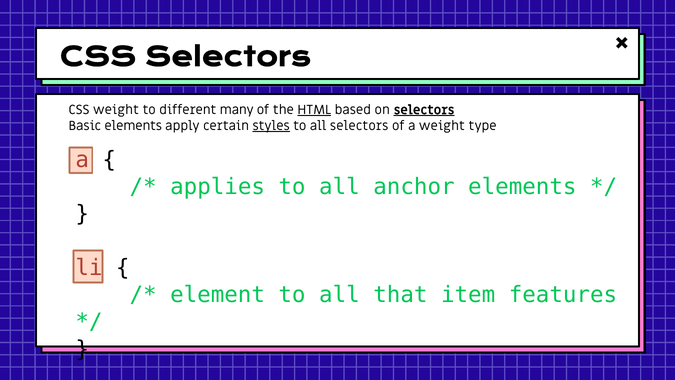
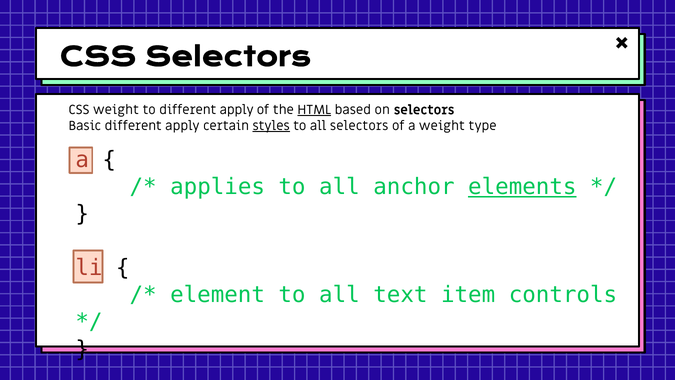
to different many: many -> apply
selectors at (424, 110) underline: present -> none
Basic elements: elements -> different
elements at (522, 187) underline: none -> present
that: that -> text
features: features -> controls
